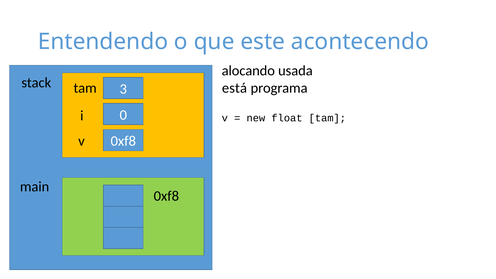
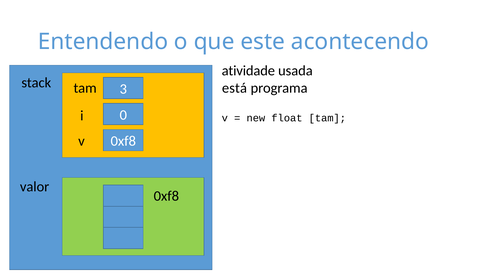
alocando: alocando -> atividade
main: main -> valor
